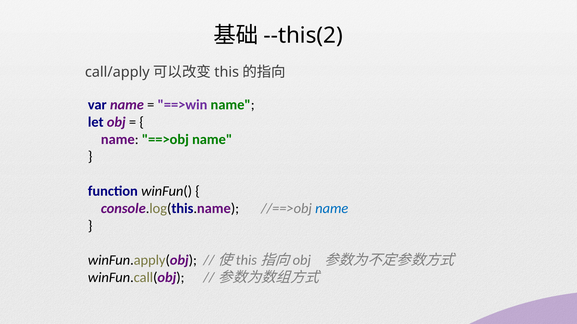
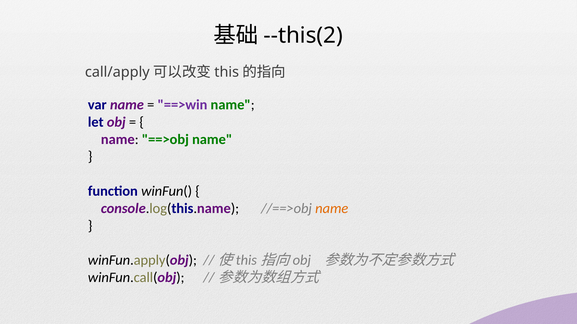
name at (332, 209) colour: blue -> orange
